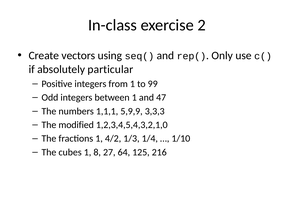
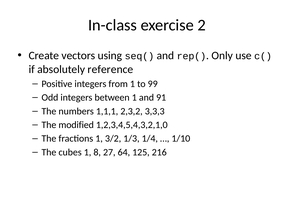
particular: particular -> reference
47: 47 -> 91
5,9,9: 5,9,9 -> 2,3,2
4/2: 4/2 -> 3/2
